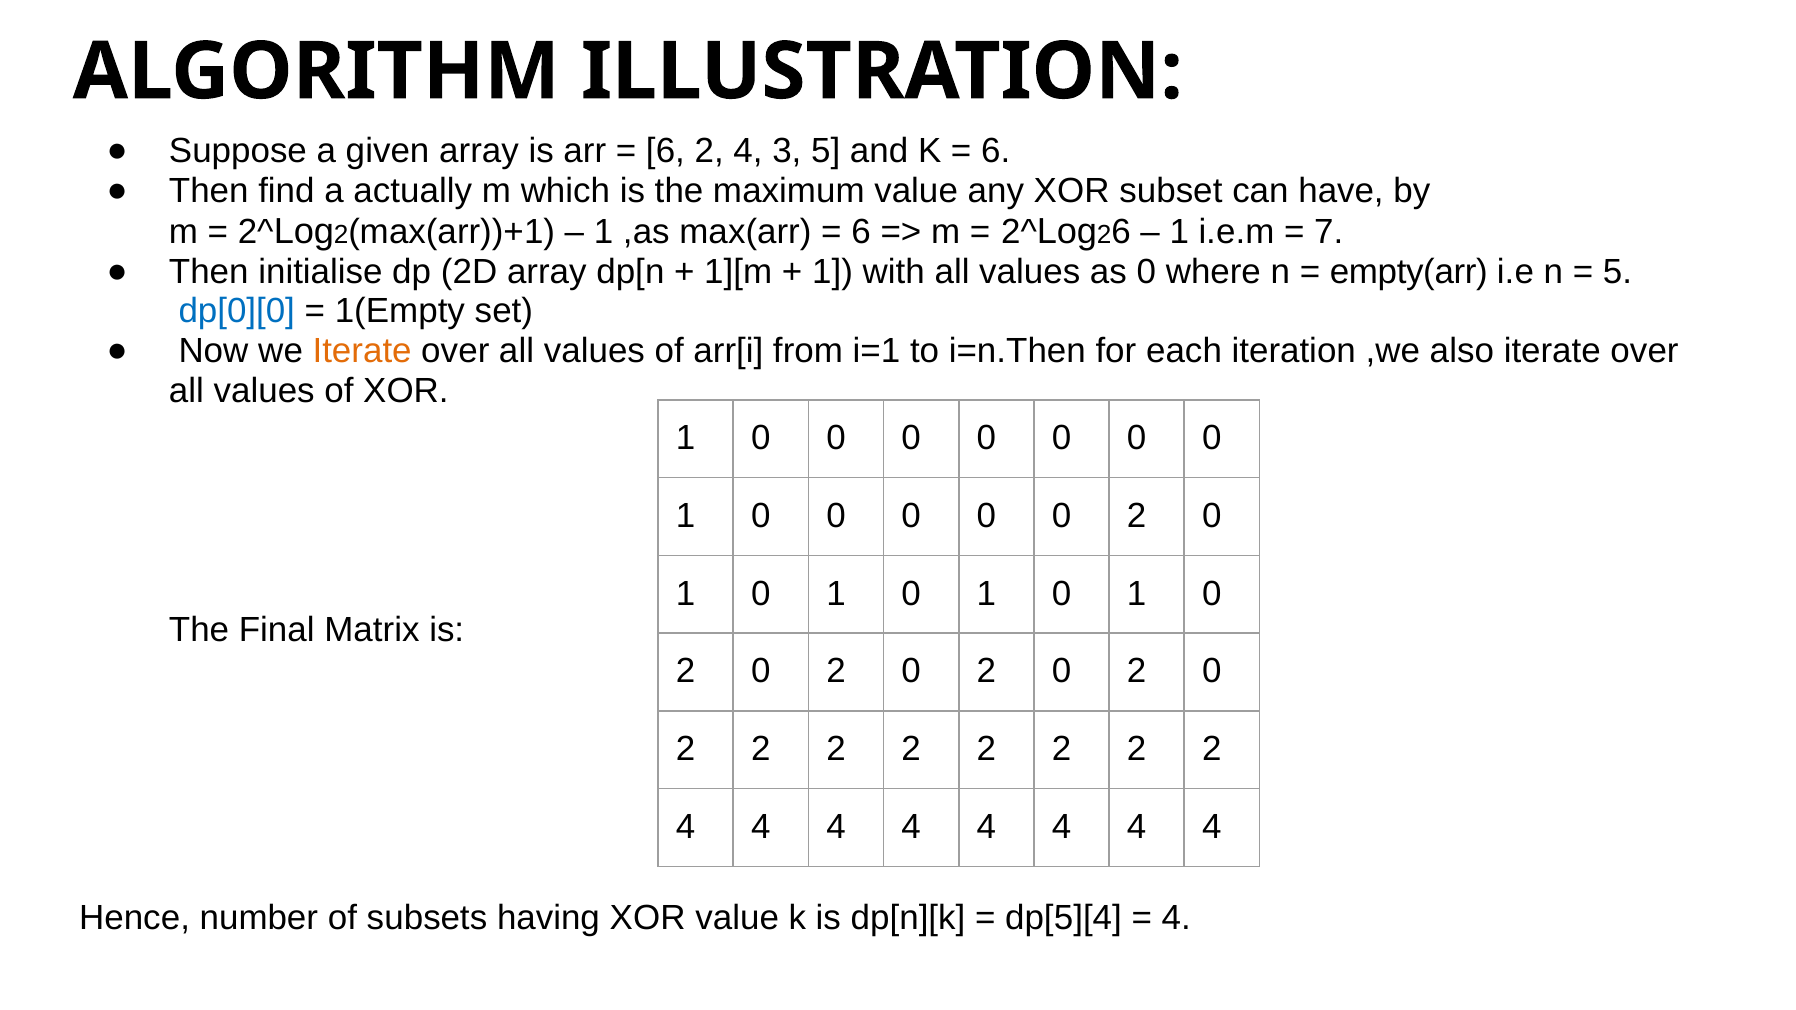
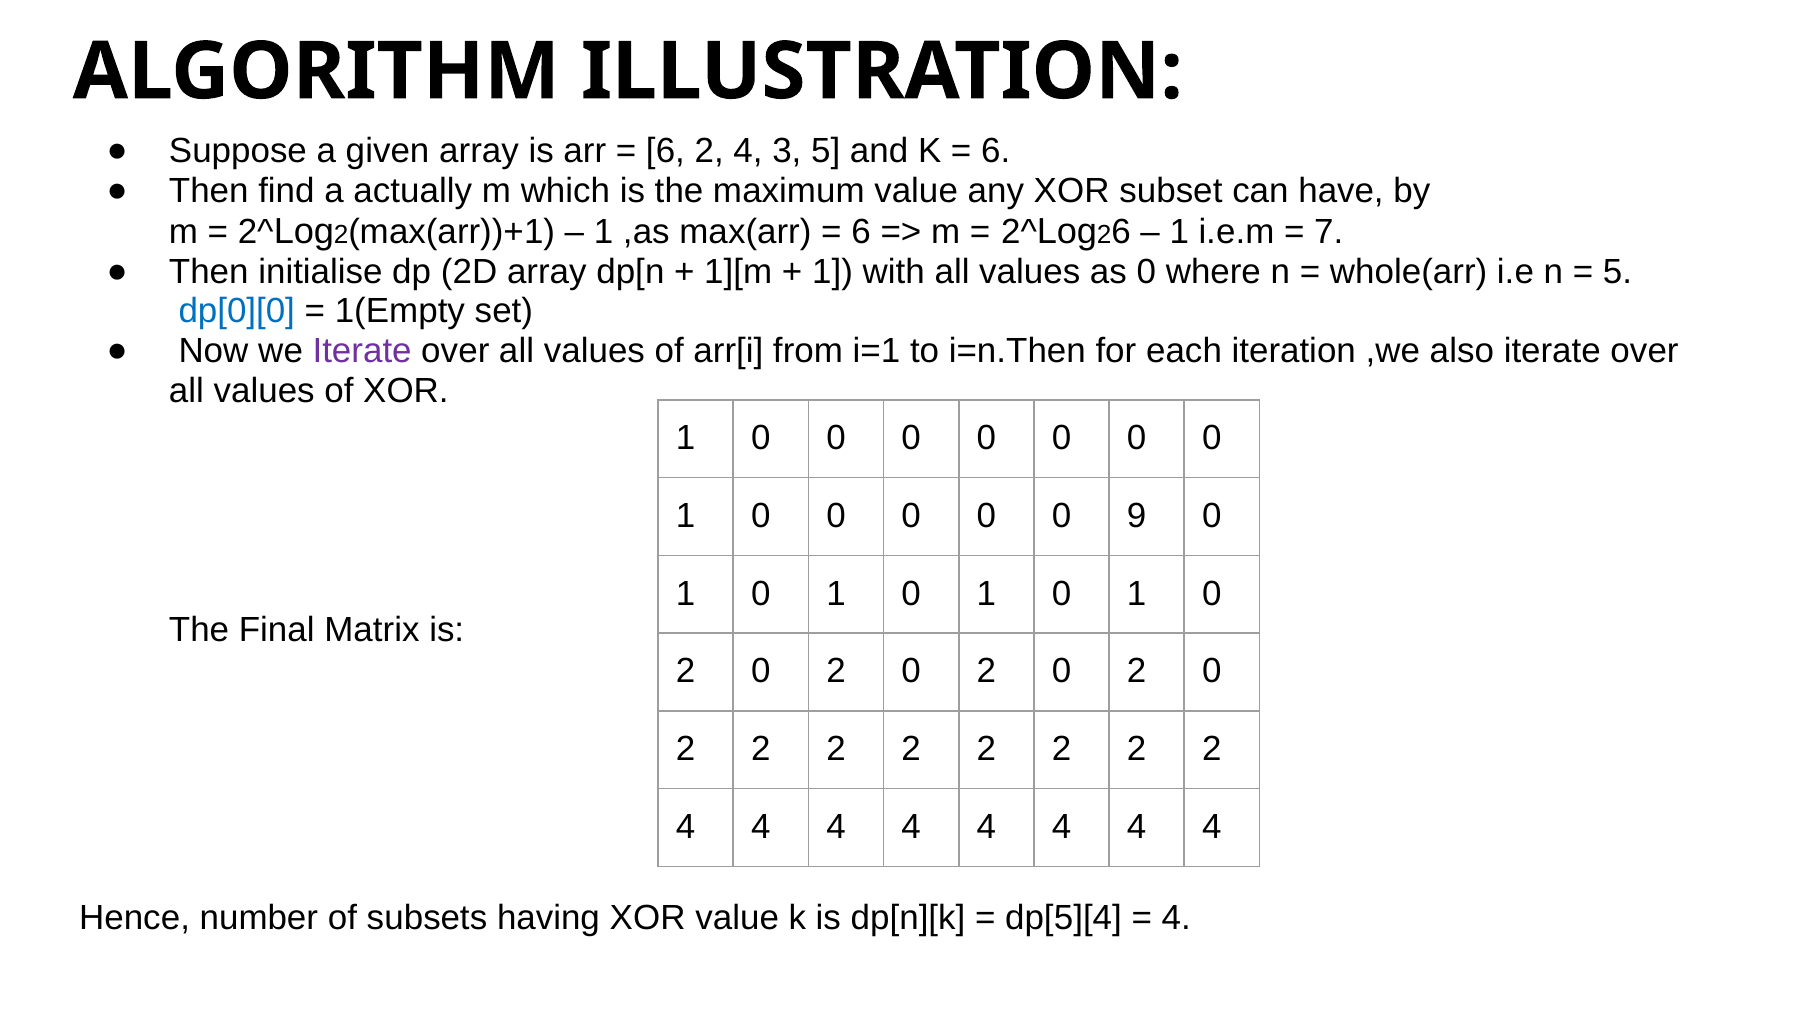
empty(arr: empty(arr -> whole(arr
Iterate at (362, 351) colour: orange -> purple
0 0 2: 2 -> 9
